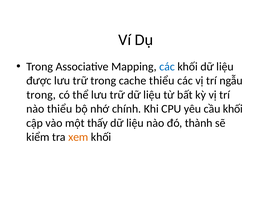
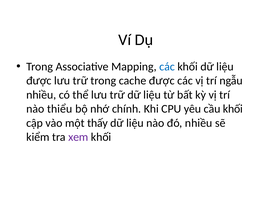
cache thiểu: thiểu -> được
trong at (41, 95): trong -> nhiều
đó thành: thành -> nhiều
xem colour: orange -> purple
